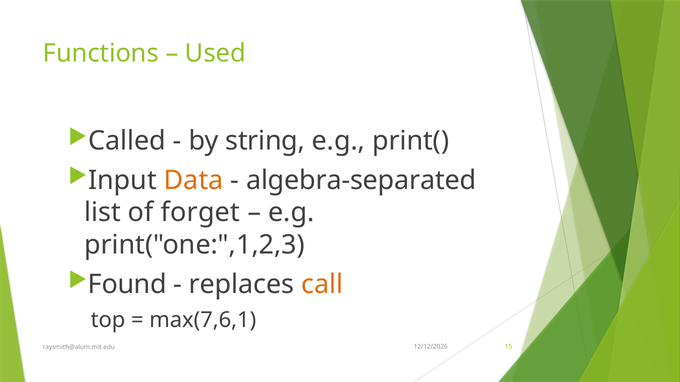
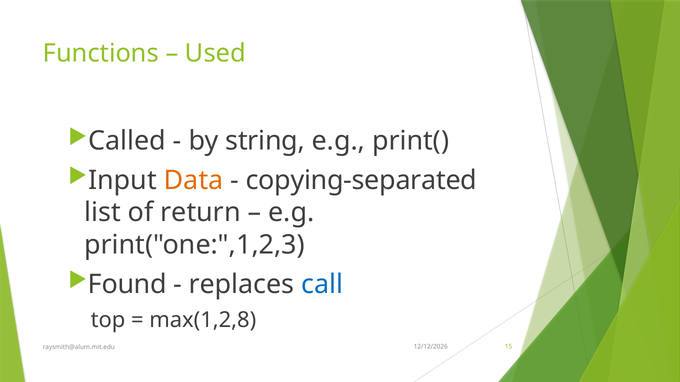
algebra-separated: algebra-separated -> copying-separated
forget: forget -> return
call colour: orange -> blue
max(7,6,1: max(7,6,1 -> max(1,2,8
